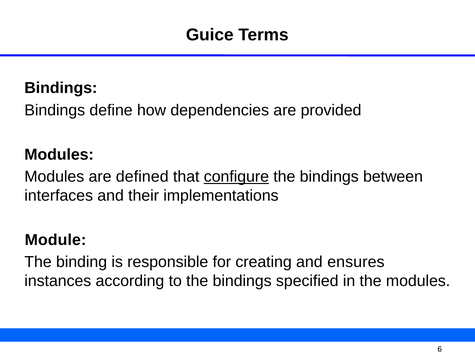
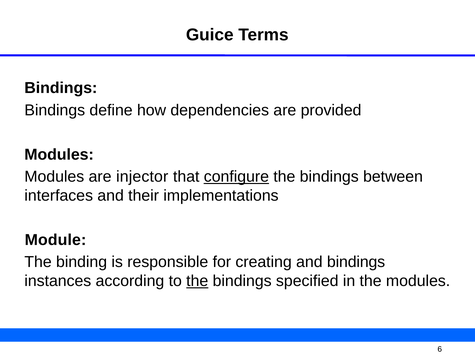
defined: defined -> injector
and ensures: ensures -> bindings
the at (197, 281) underline: none -> present
